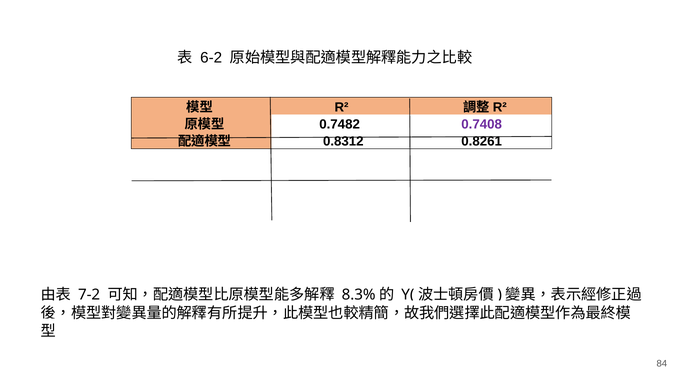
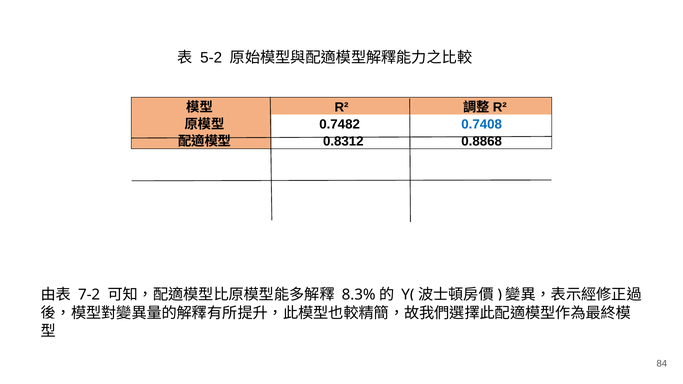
6-2: 6-2 -> 5-2
0.7408 colour: purple -> blue
0.8261: 0.8261 -> 0.8868
